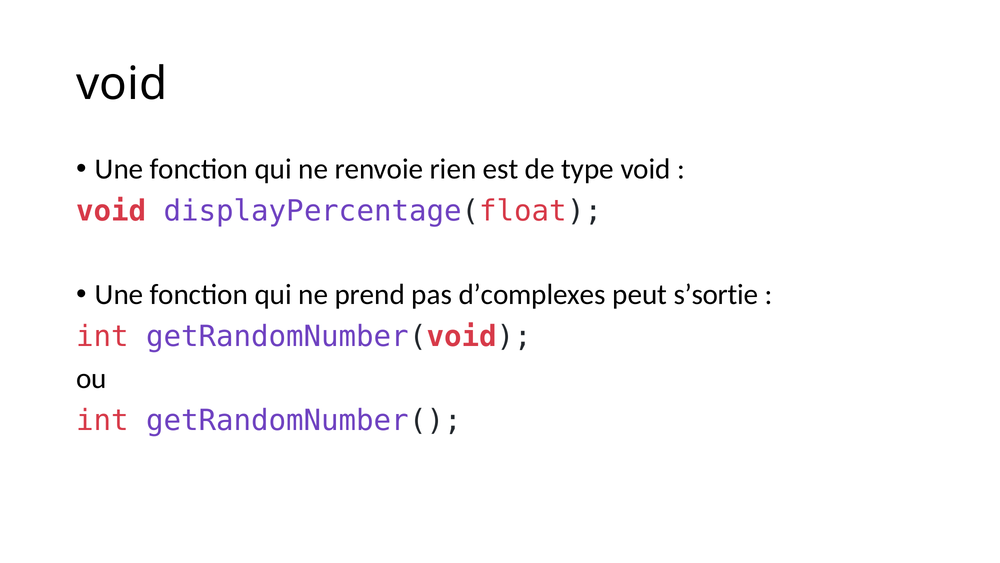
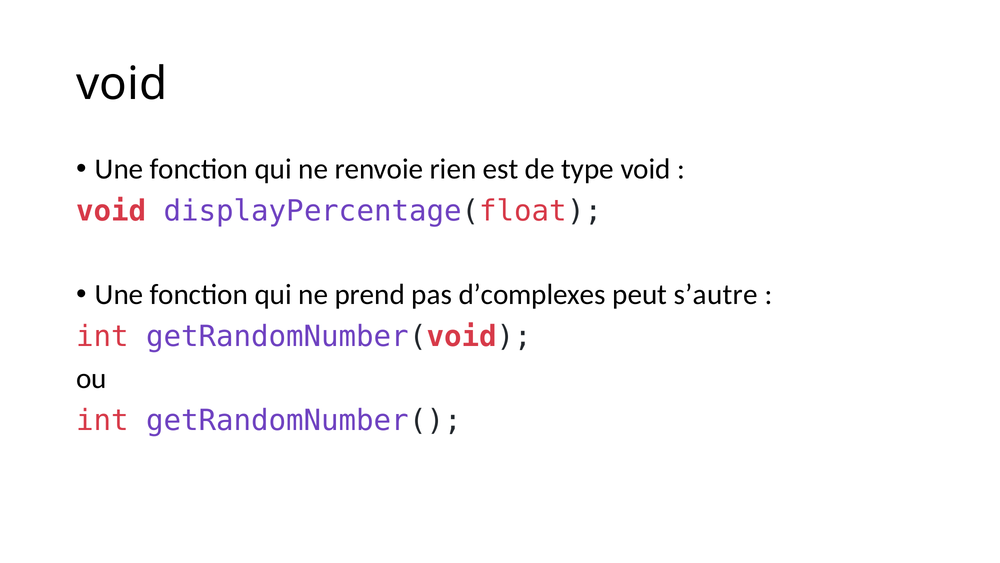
s’sortie: s’sortie -> s’autre
